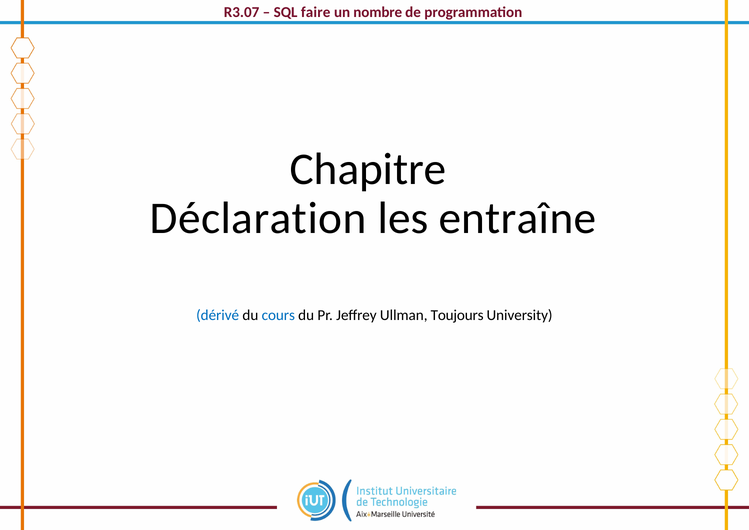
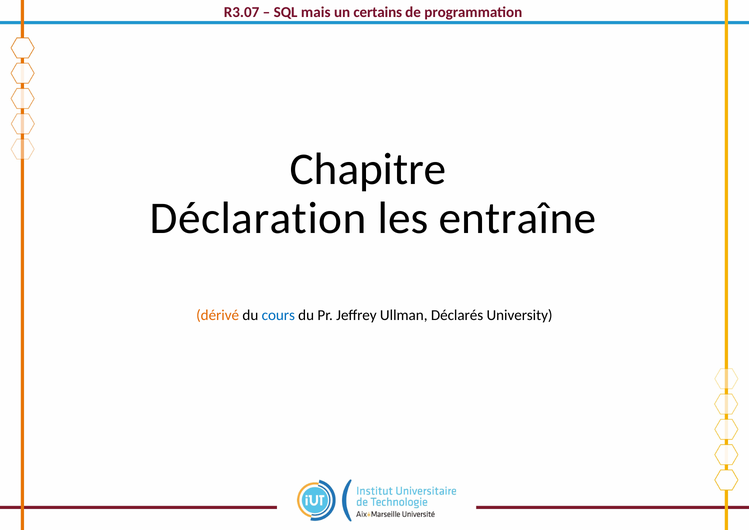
faire: faire -> mais
nombre: nombre -> certains
dérivé colour: blue -> orange
Toujours: Toujours -> Déclarés
